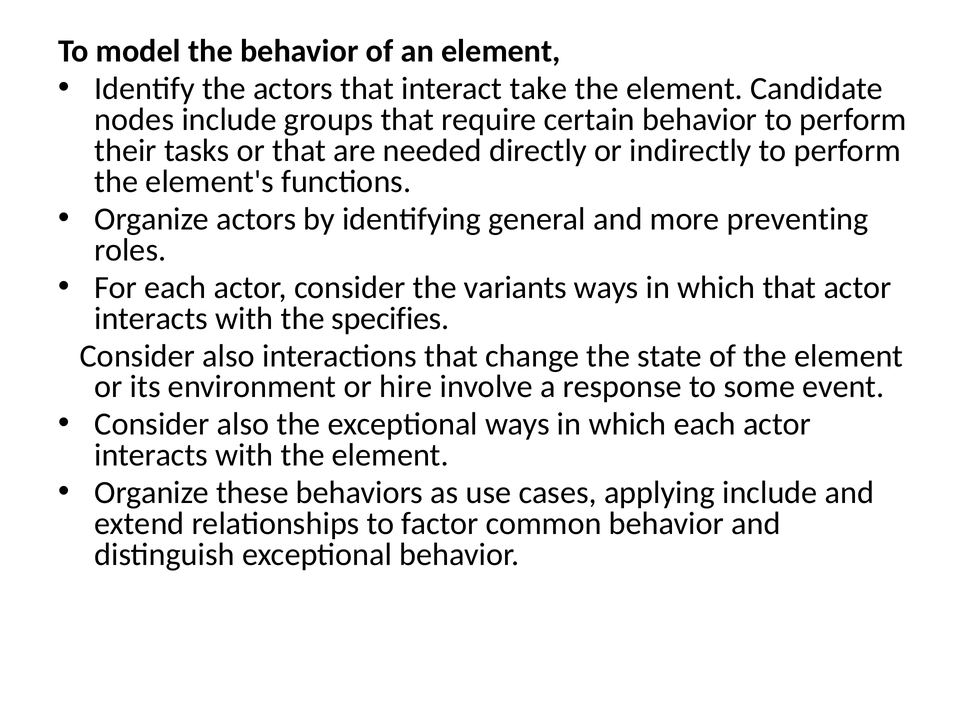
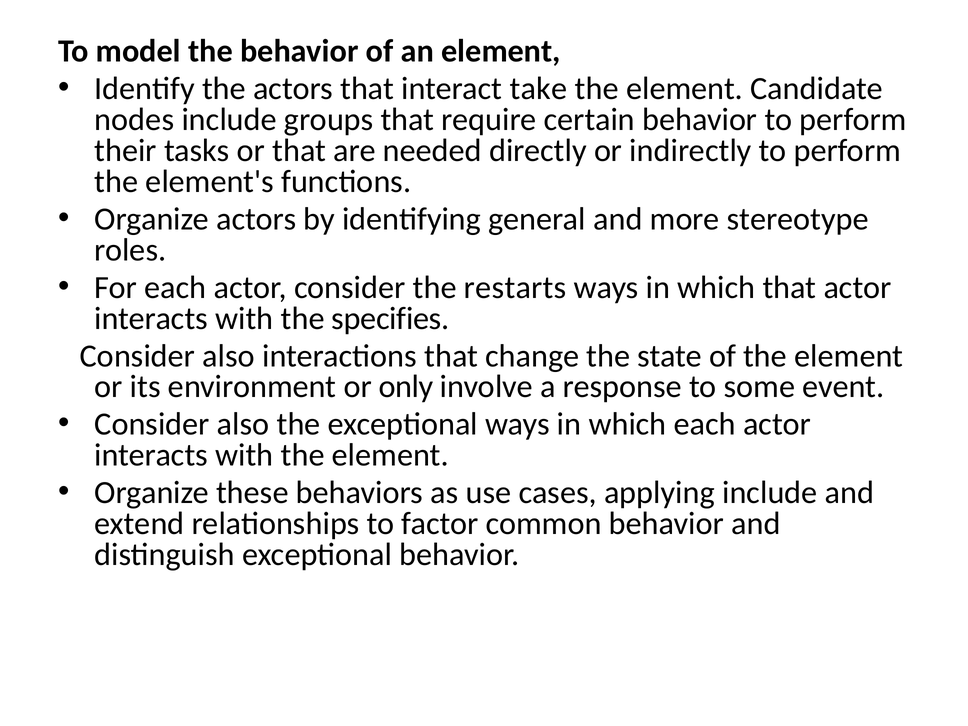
preventing: preventing -> stereotype
variants: variants -> restarts
hire: hire -> only
